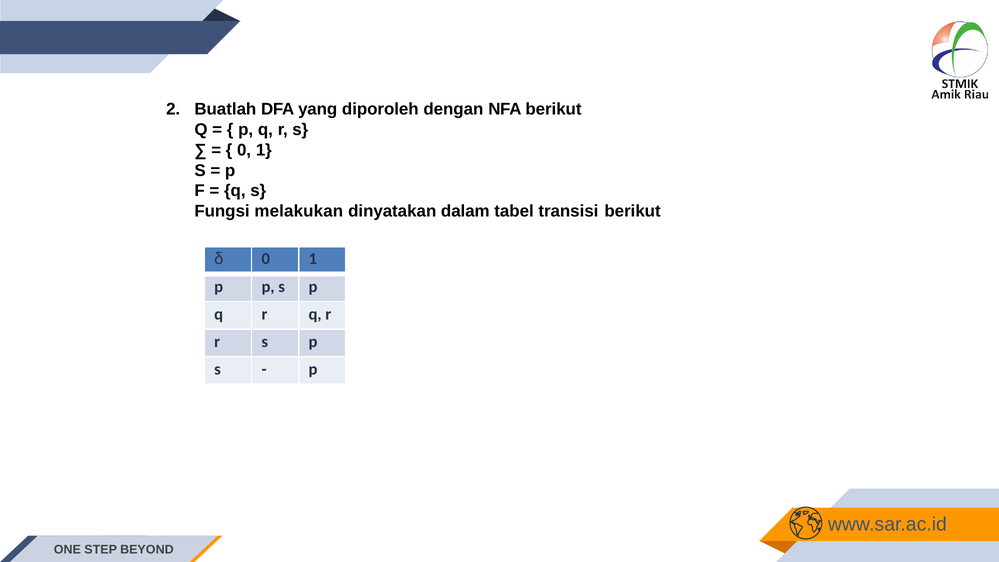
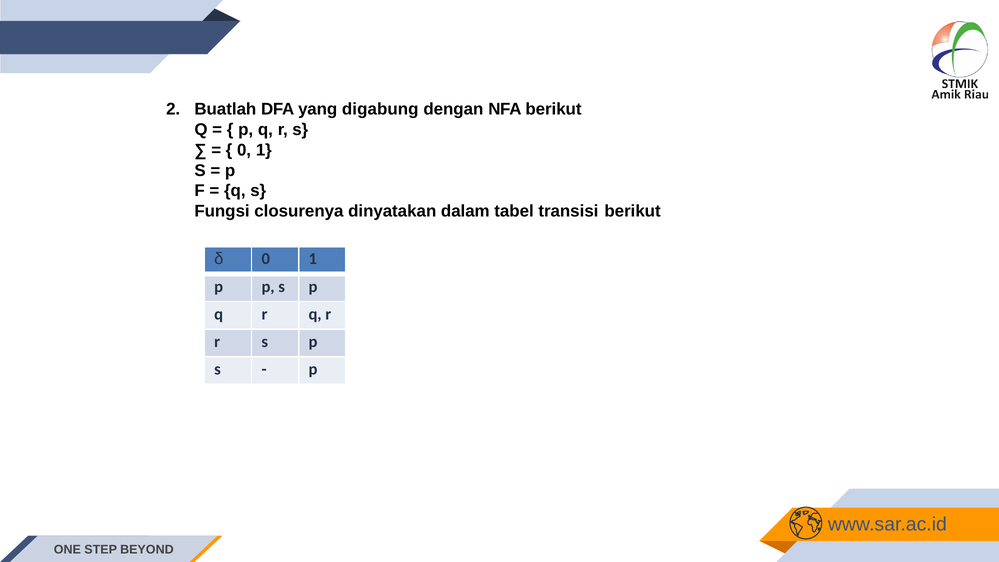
diporoleh: diporoleh -> digabung
melakukan: melakukan -> closurenya
